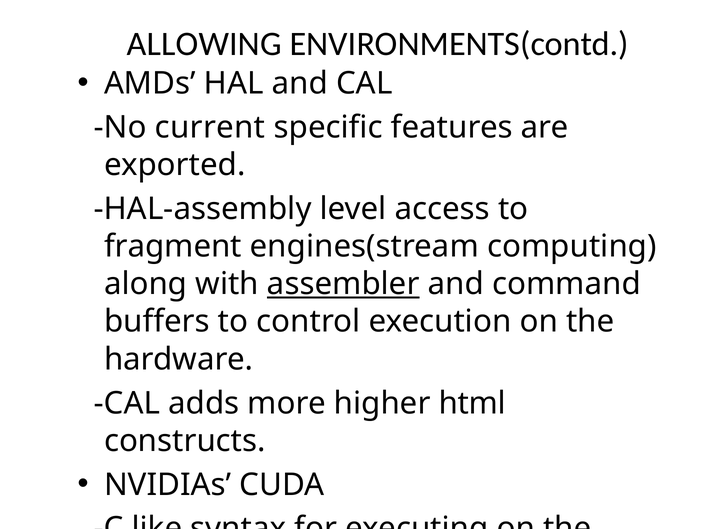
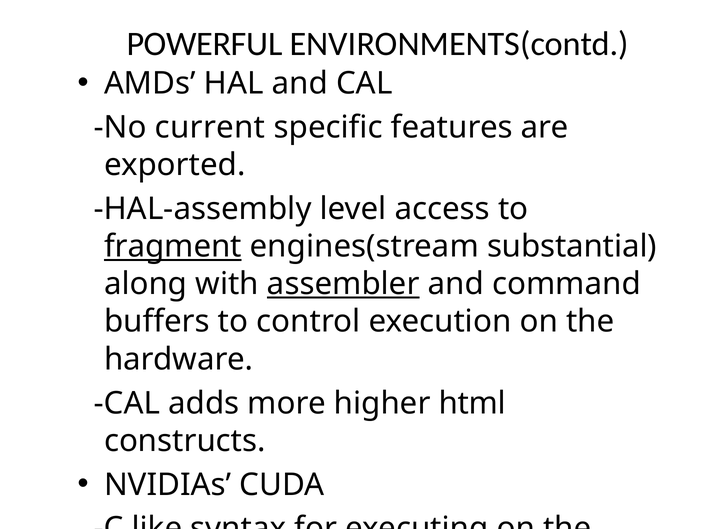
ALLOWING: ALLOWING -> POWERFUL
fragment underline: none -> present
computing: computing -> substantial
